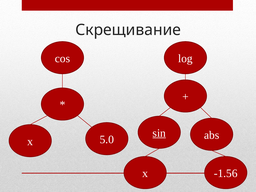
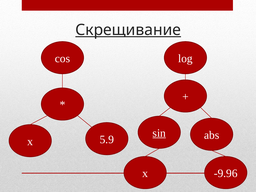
Скрещивание underline: none -> present
5.0: 5.0 -> 5.9
-1.56: -1.56 -> -9.96
